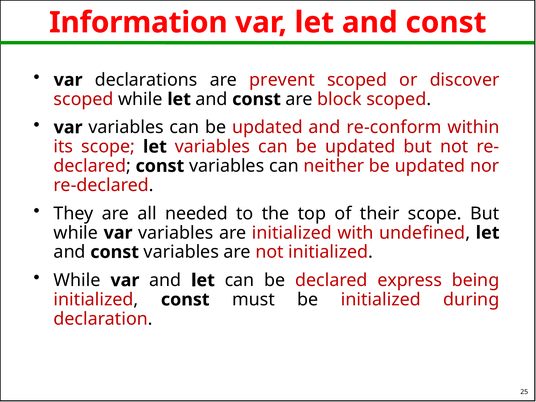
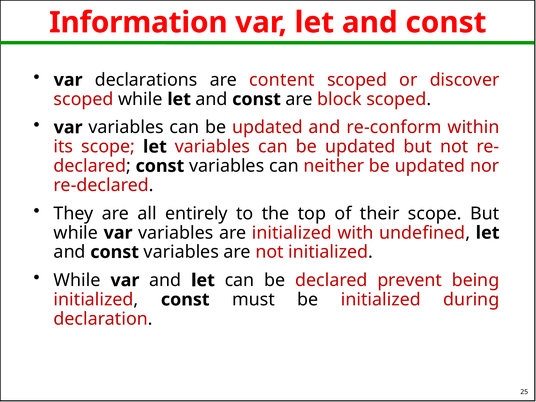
prevent: prevent -> content
needed: needed -> entirely
express: express -> prevent
